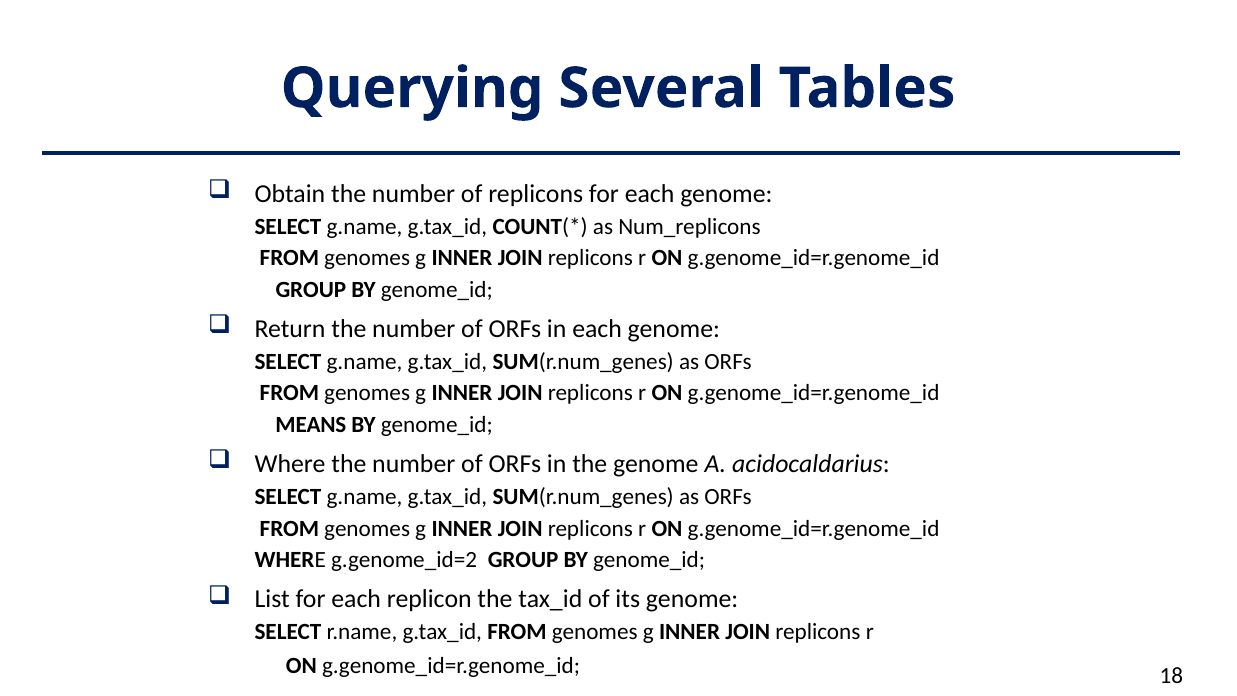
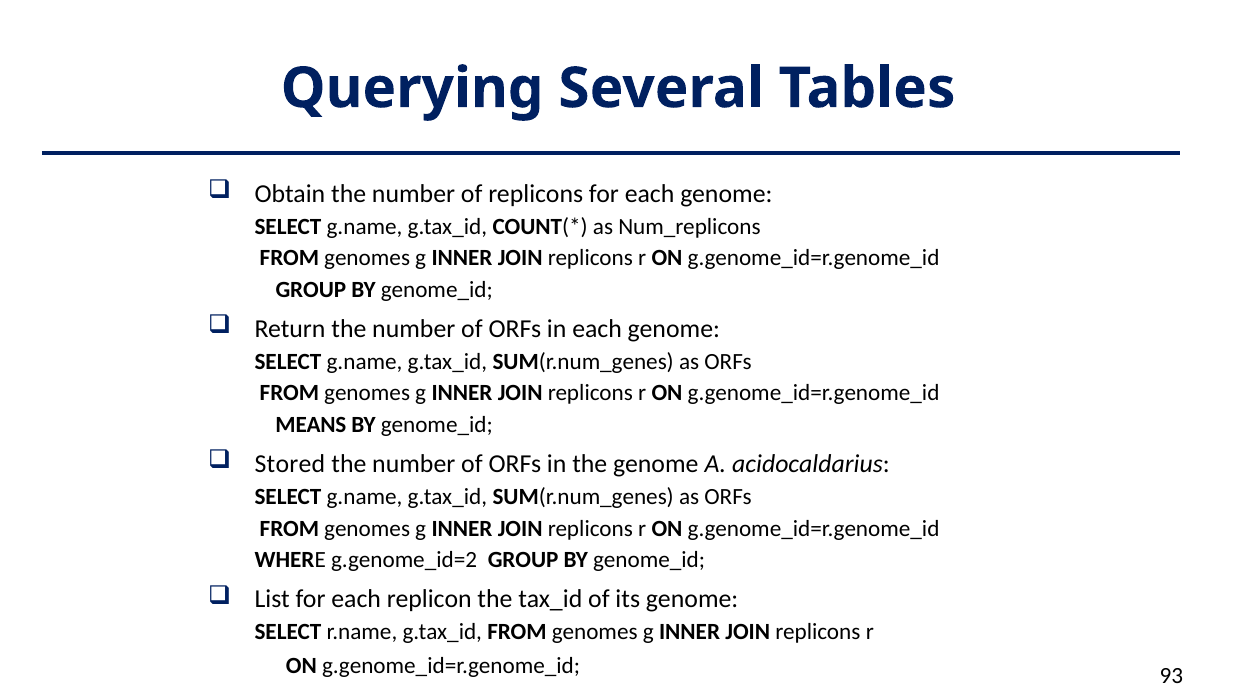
Where at (290, 464): Where -> Stored
18: 18 -> 93
